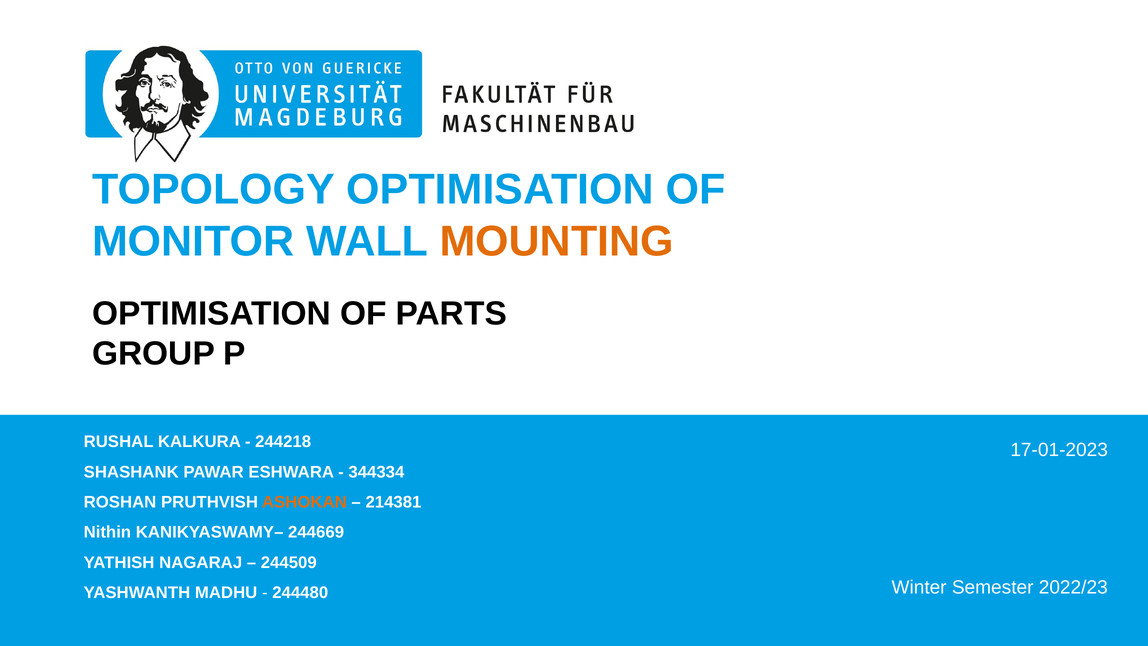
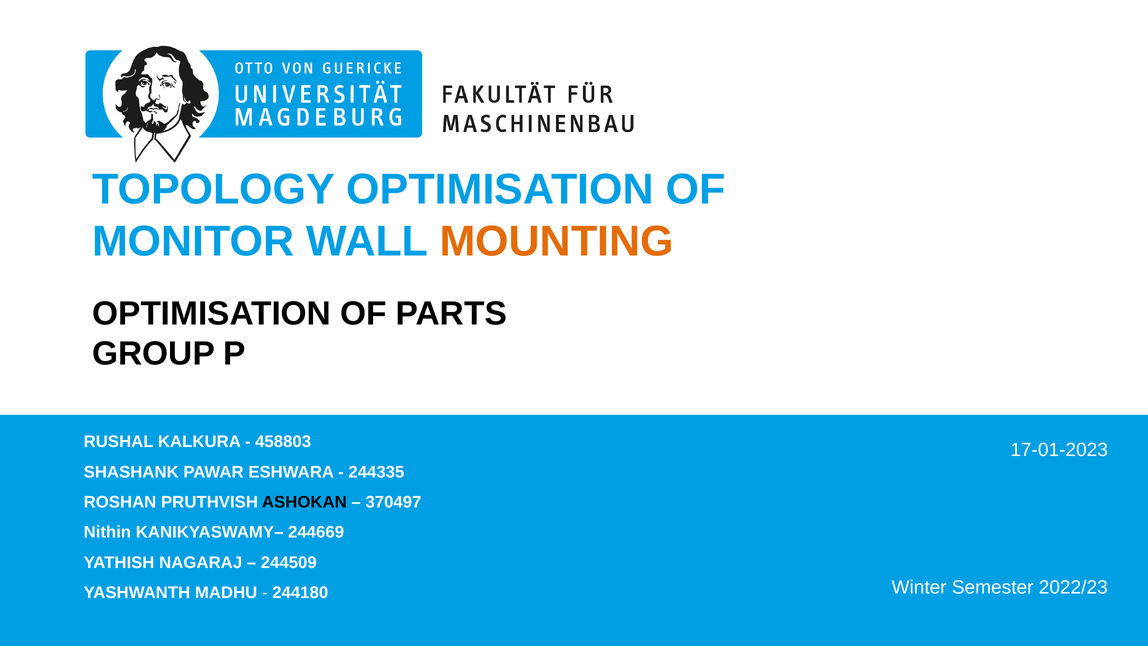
244218: 244218 -> 458803
344334: 344334 -> 244335
ASHOKAN colour: orange -> black
214381: 214381 -> 370497
244480: 244480 -> 244180
